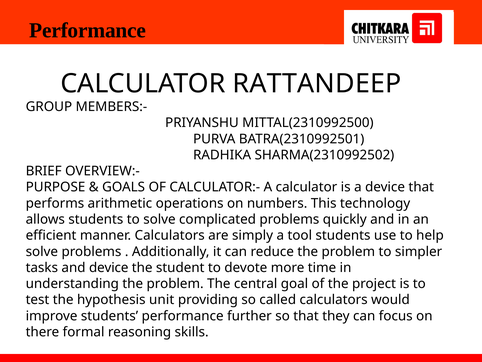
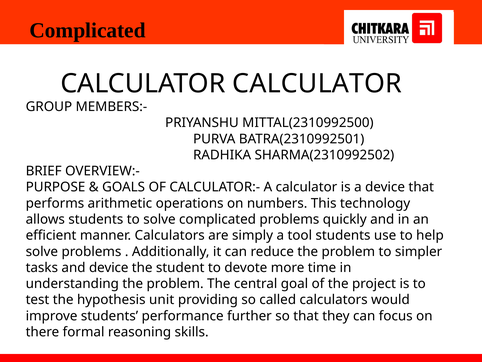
Performance at (88, 31): Performance -> Complicated
CALCULATOR RATTANDEEP: RATTANDEEP -> CALCULATOR
